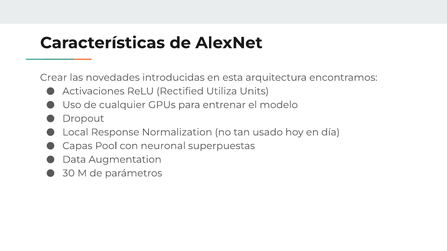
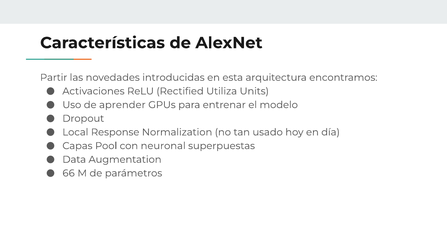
Crear: Crear -> Partir
cualquier: cualquier -> aprender
30: 30 -> 66
